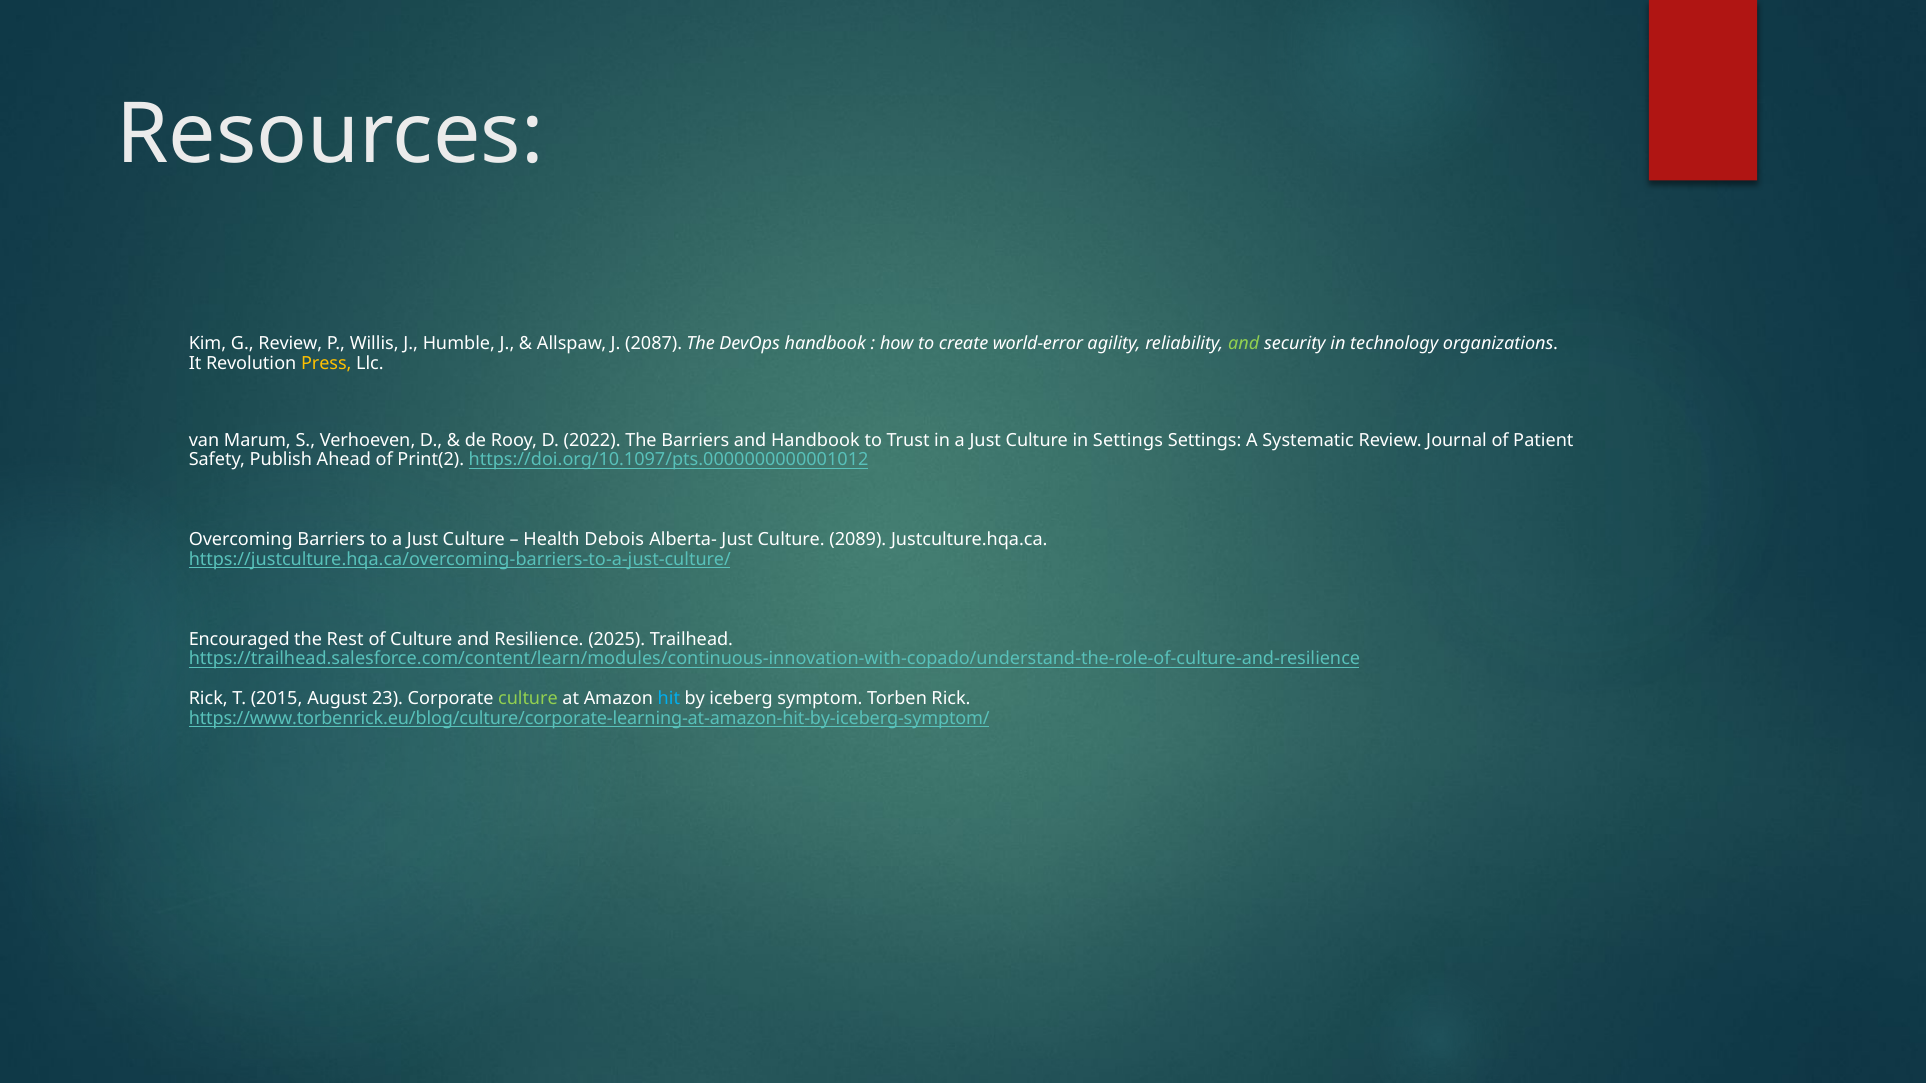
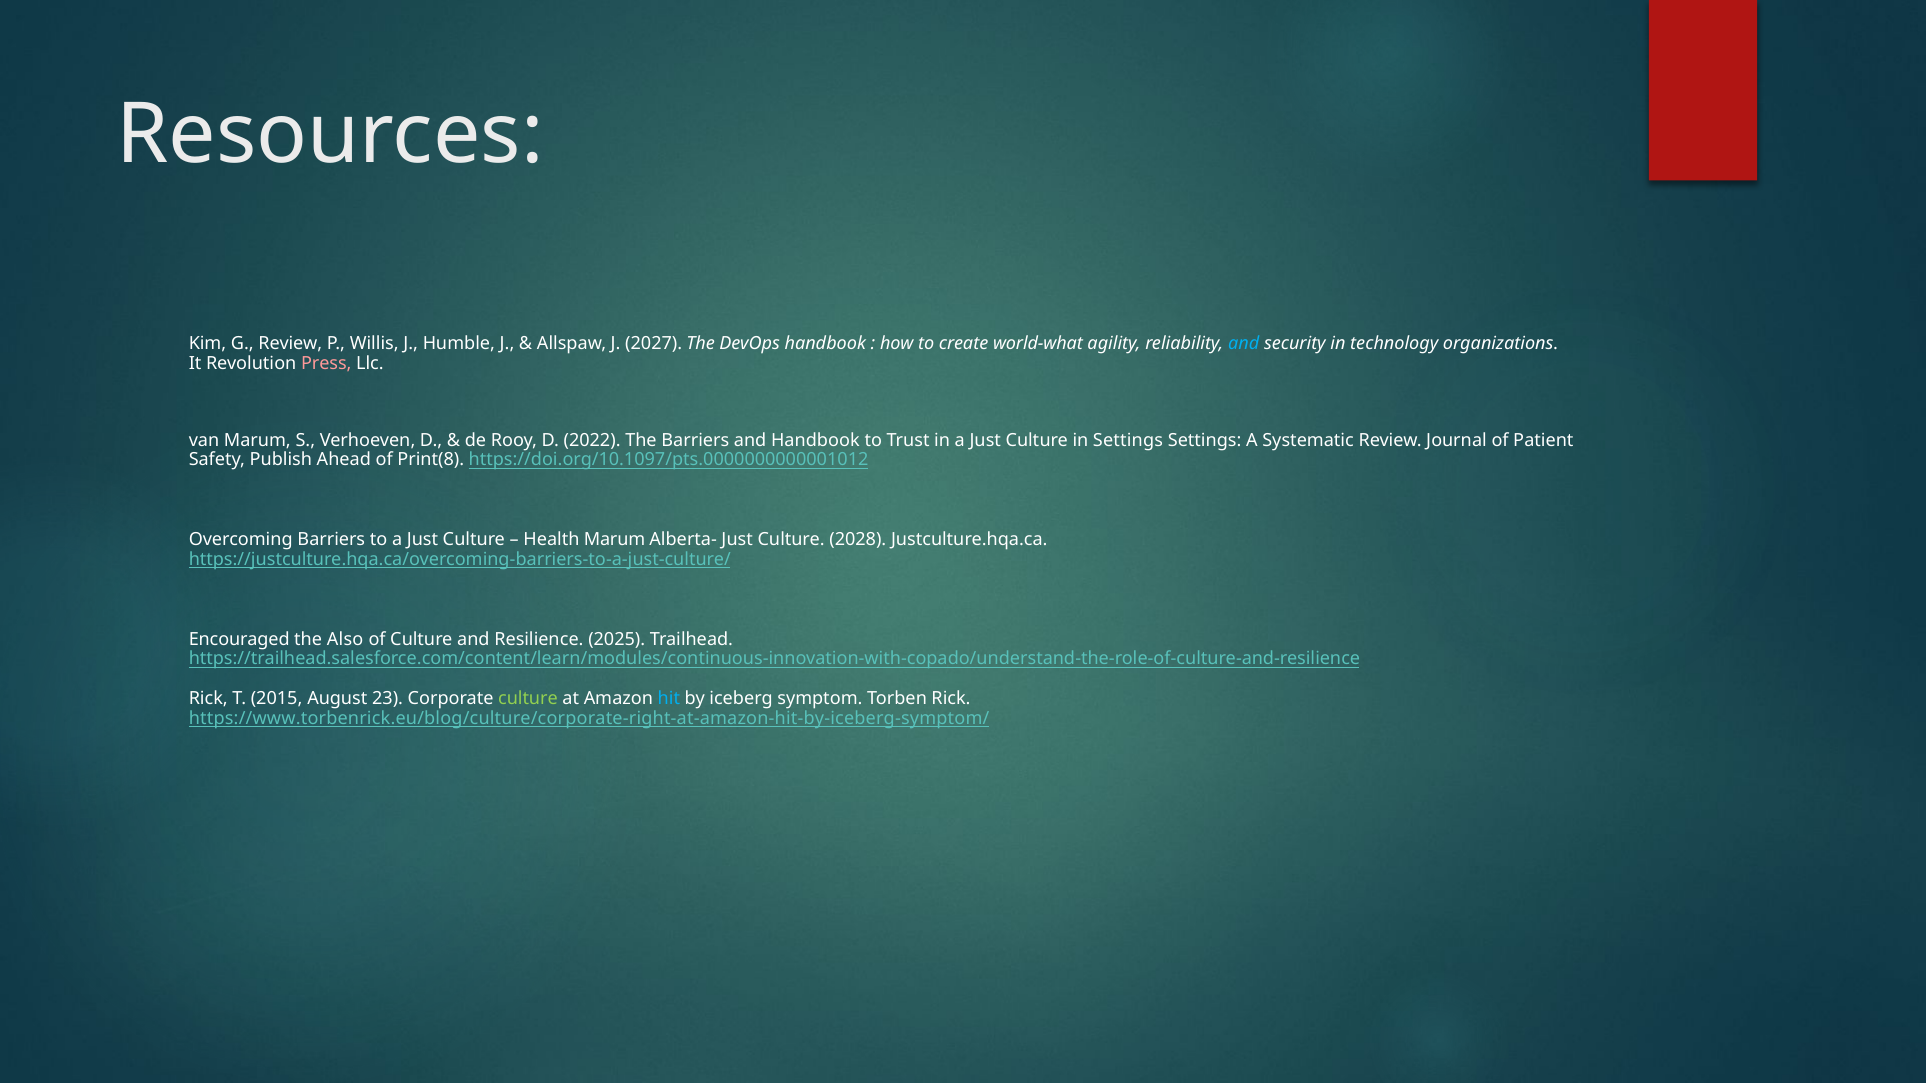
2087: 2087 -> 2027
world-error: world-error -> world-what
and at (1244, 344) colour: light green -> light blue
Press colour: yellow -> pink
Print(2: Print(2 -> Print(8
Health Debois: Debois -> Marum
2089: 2089 -> 2028
Rest: Rest -> Also
https://www.torbenrick.eu/blog/culture/corporate-learning-at-amazon-hit-by-iceberg-symptom/: https://www.torbenrick.eu/blog/culture/corporate-learning-at-amazon-hit-by-iceberg-symptom/ -> https://www.torbenrick.eu/blog/culture/corporate-right-at-amazon-hit-by-iceberg-symptom/
